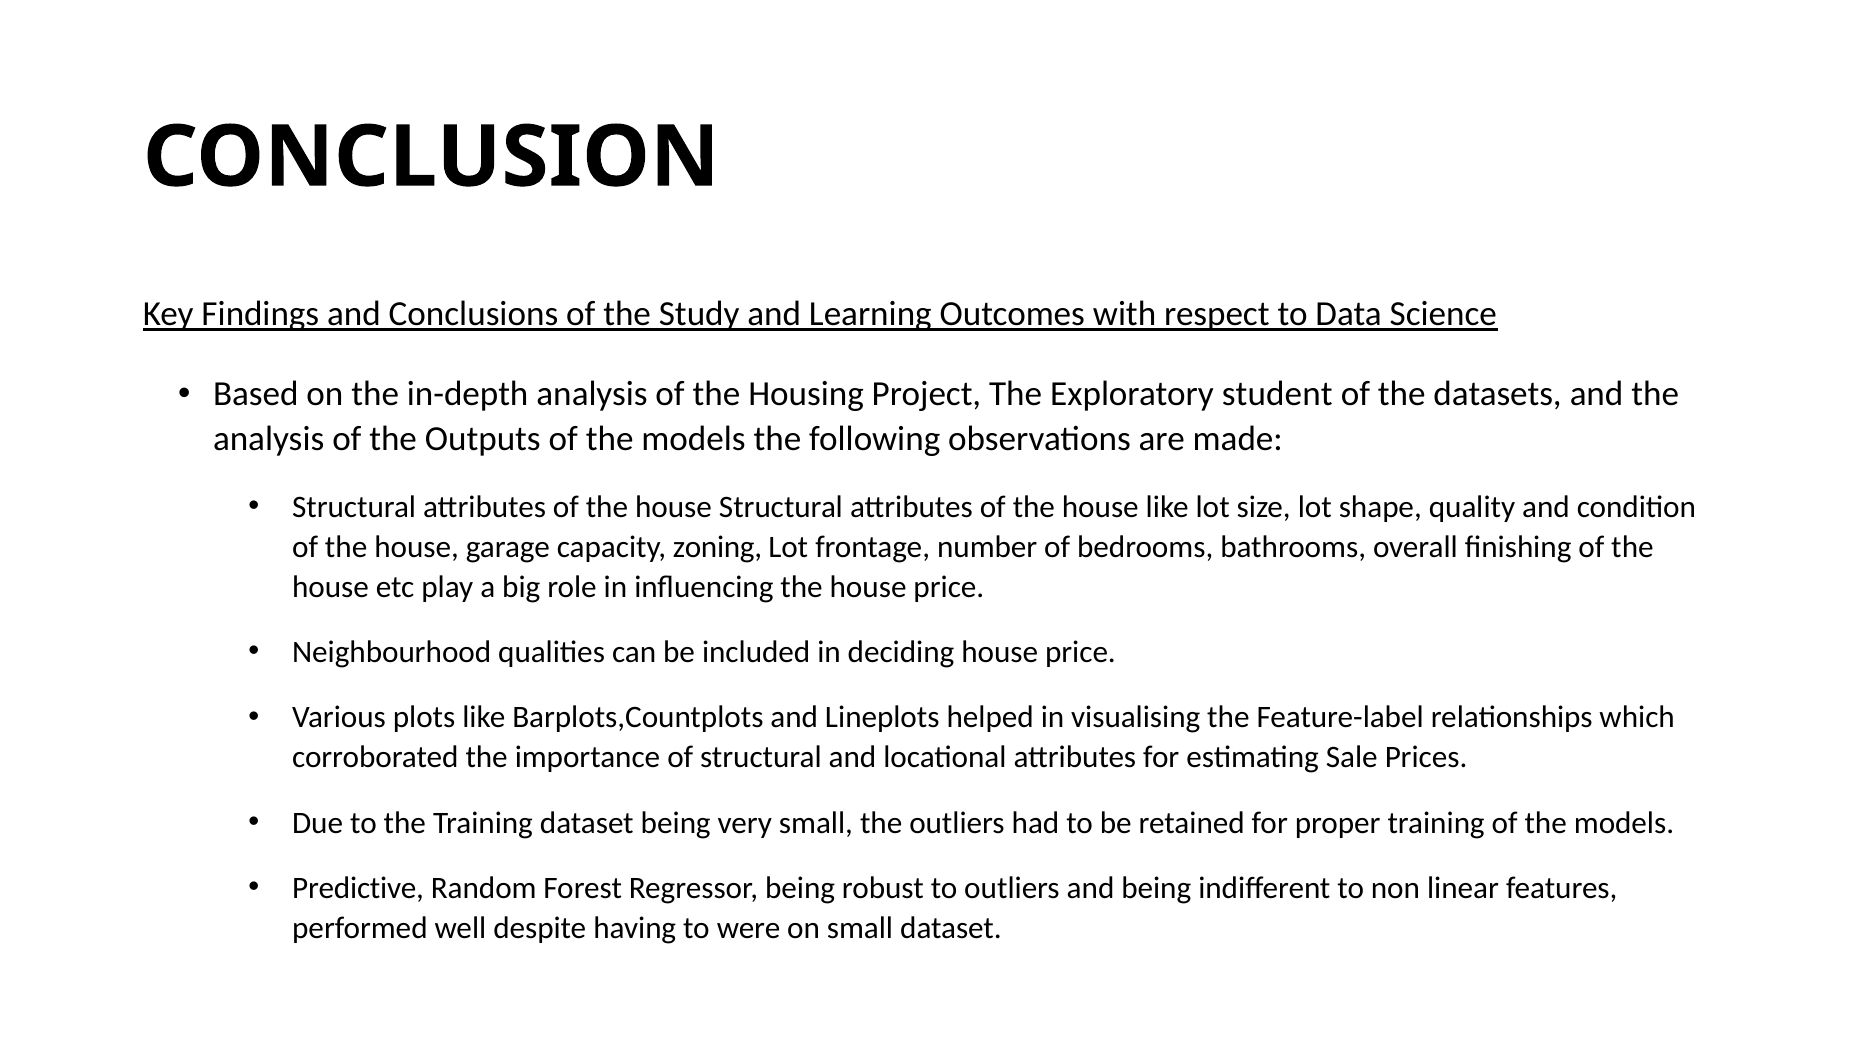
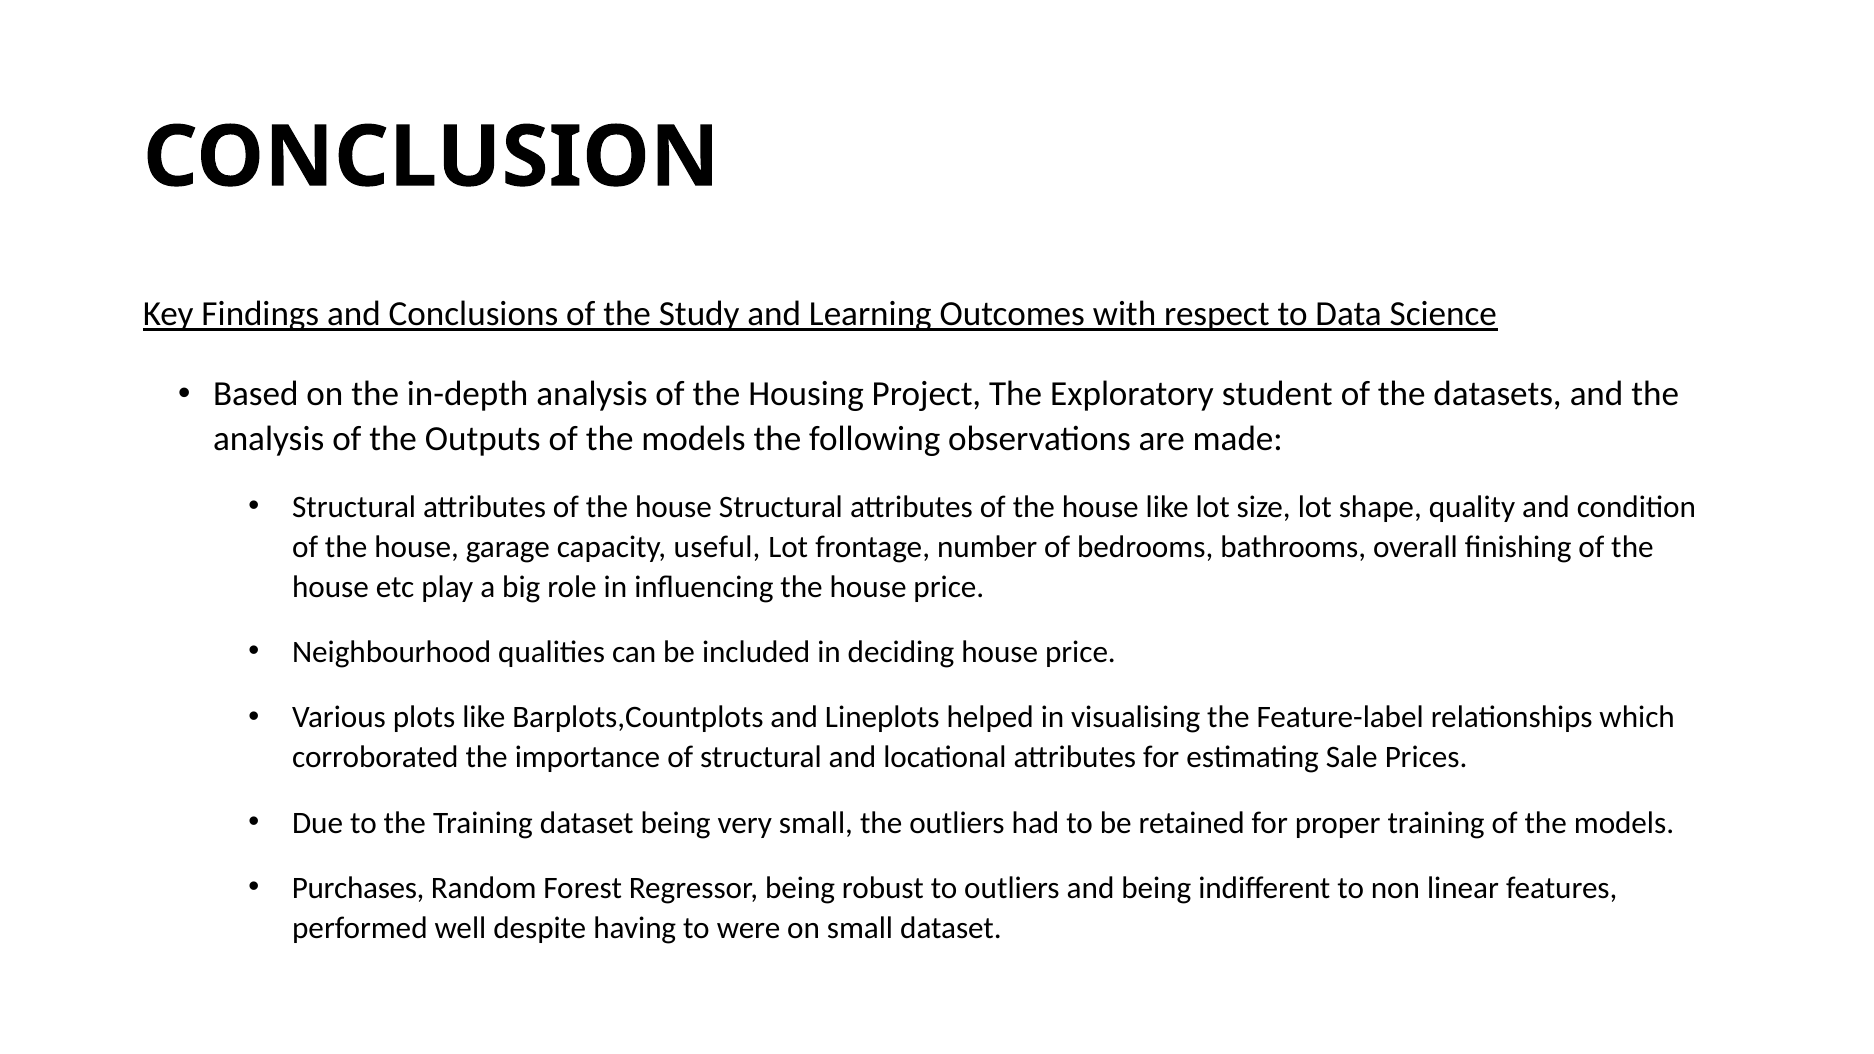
zoning: zoning -> useful
Predictive: Predictive -> Purchases
